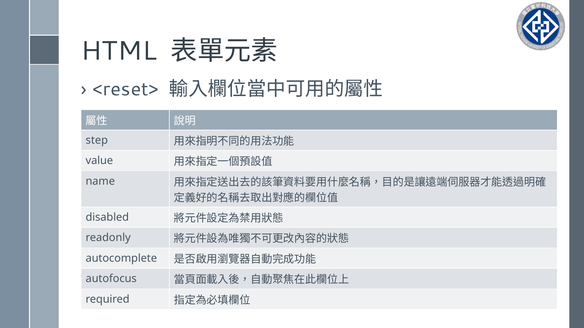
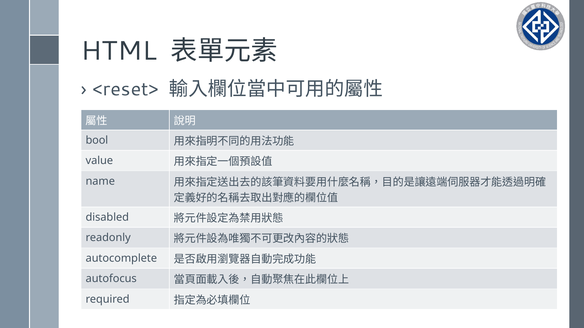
step: step -> bool
